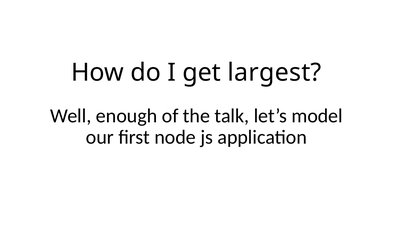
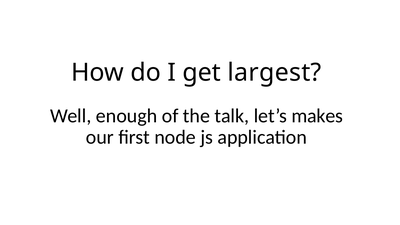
model: model -> makes
